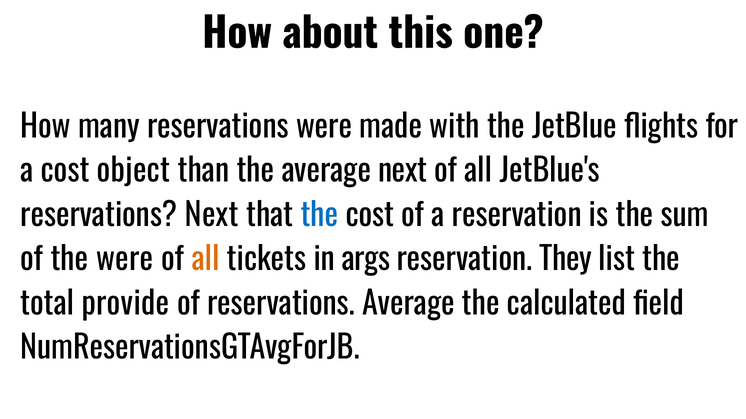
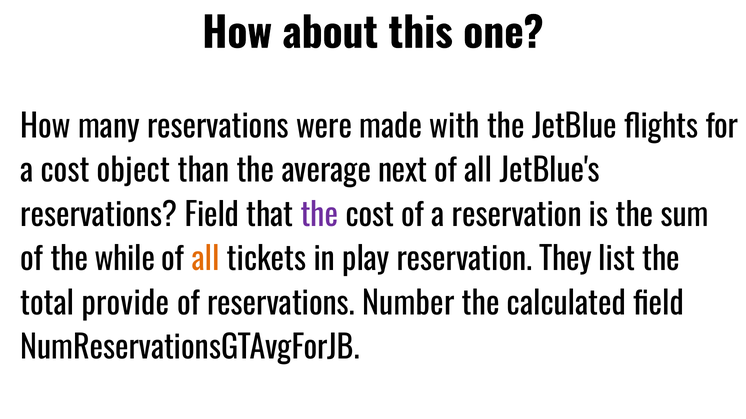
reservations Next: Next -> Field
the at (319, 216) colour: blue -> purple
the were: were -> while
args: args -> play
reservations Average: Average -> Number
